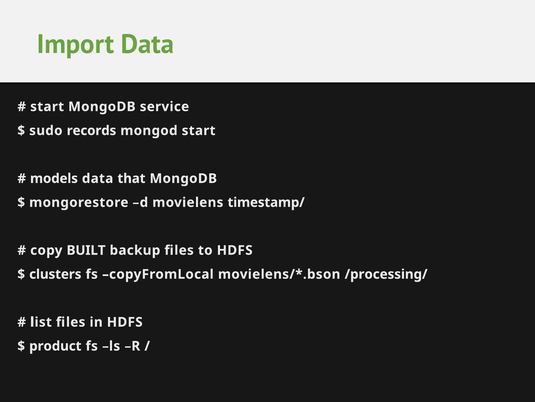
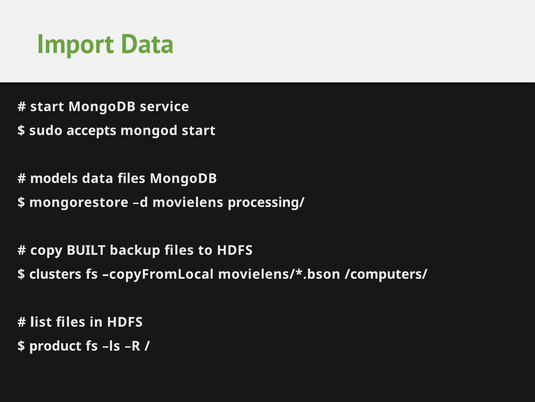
records: records -> accepts
data that: that -> files
timestamp/: timestamp/ -> processing/
/processing/: /processing/ -> /computers/
